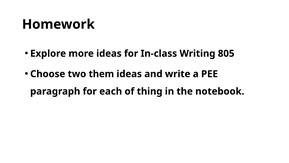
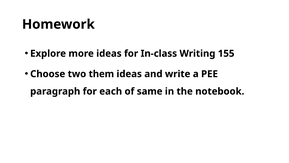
805: 805 -> 155
thing: thing -> same
